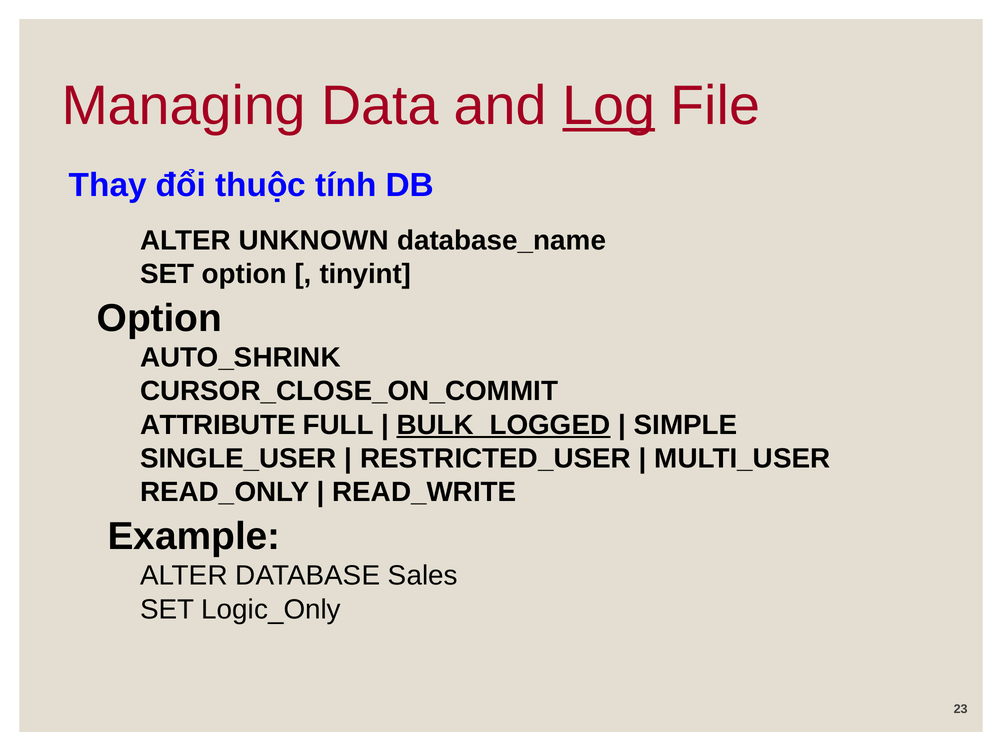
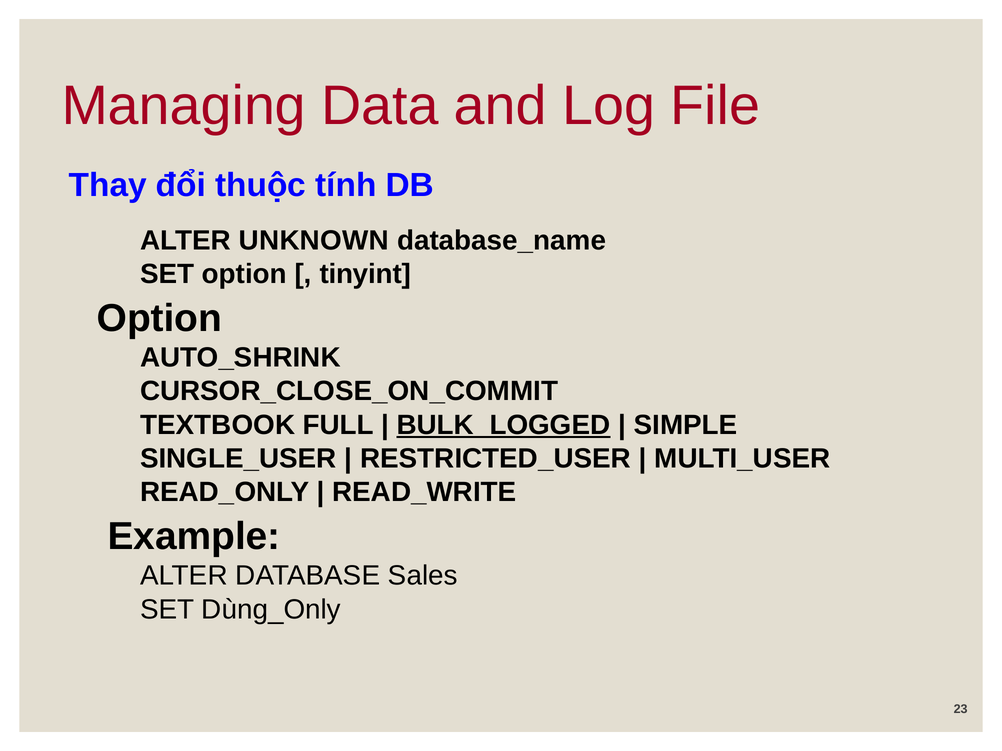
Log underline: present -> none
ATTRIBUTE: ATTRIBUTE -> TEXTBOOK
Logic_Only: Logic_Only -> Dùng_Only
